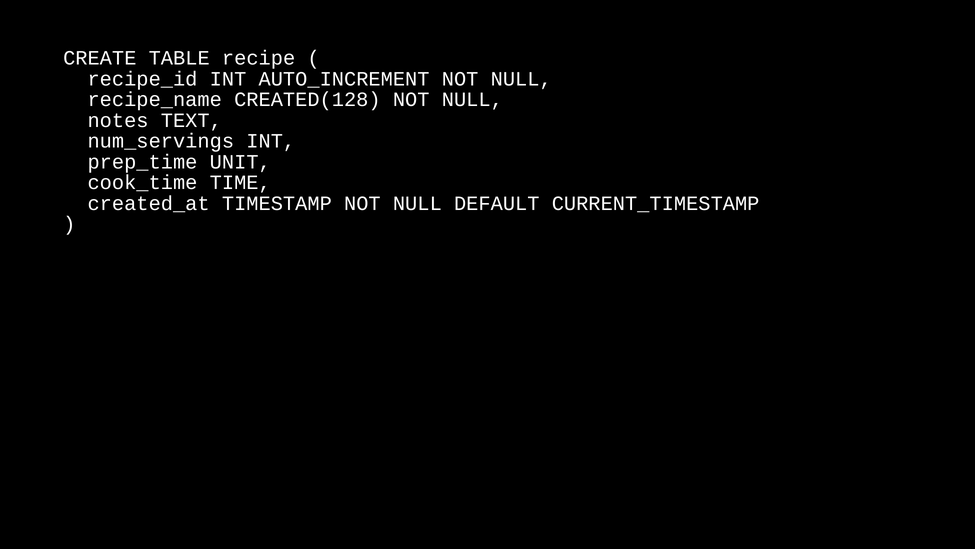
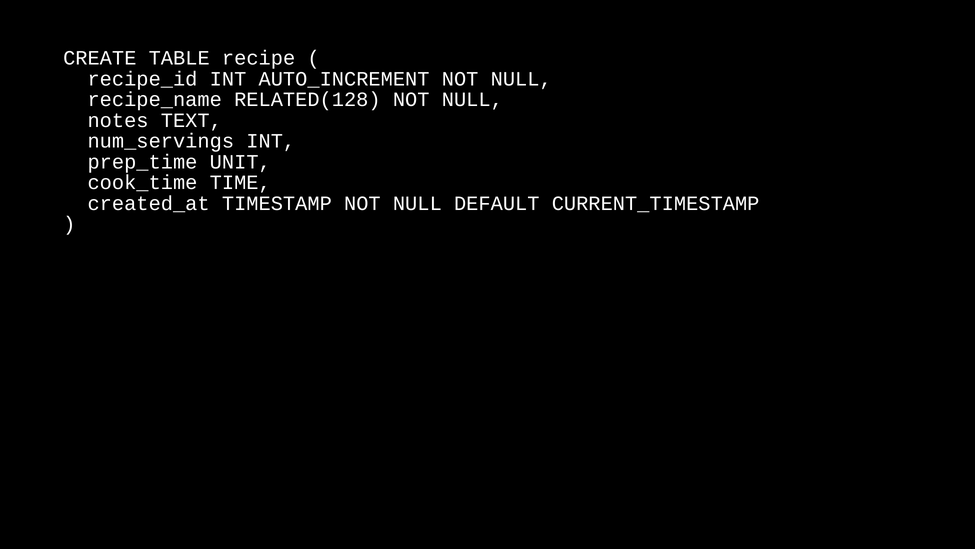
CREATED(128: CREATED(128 -> RELATED(128
